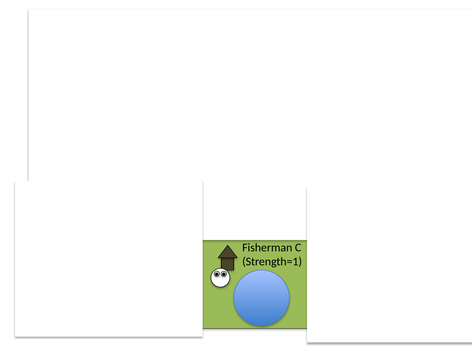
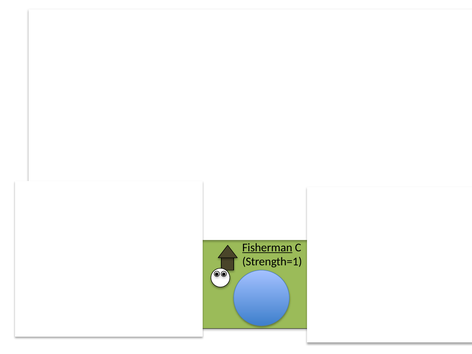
Fisherman at (267, 248) underline: none -> present
